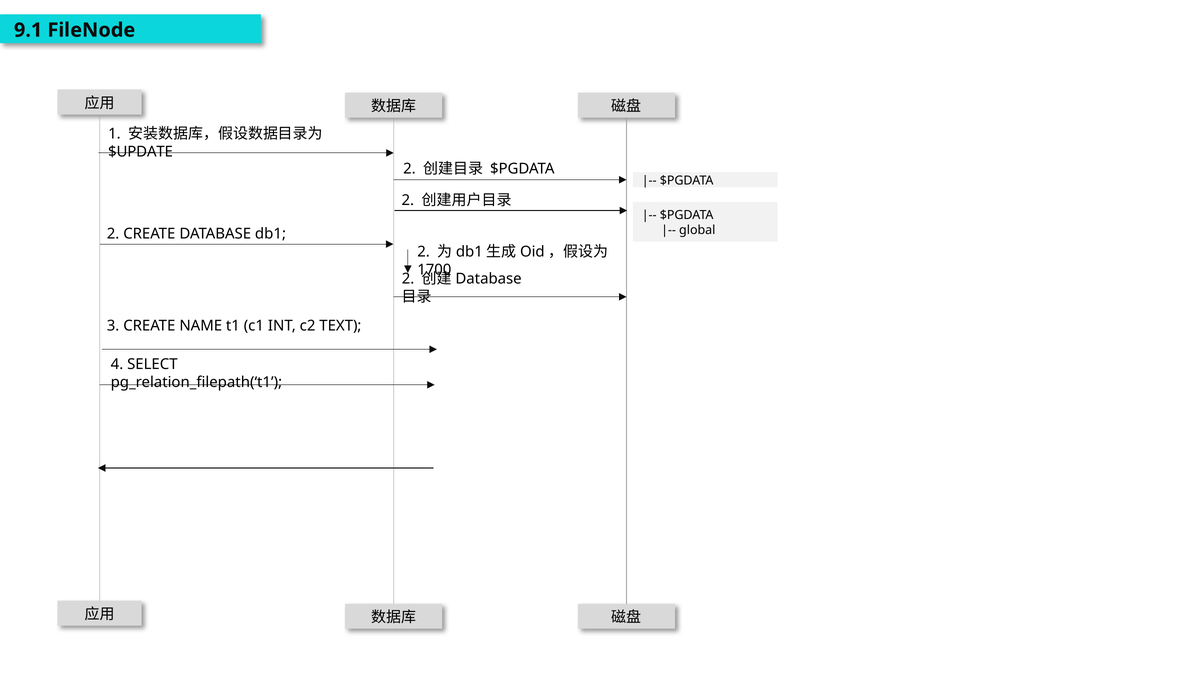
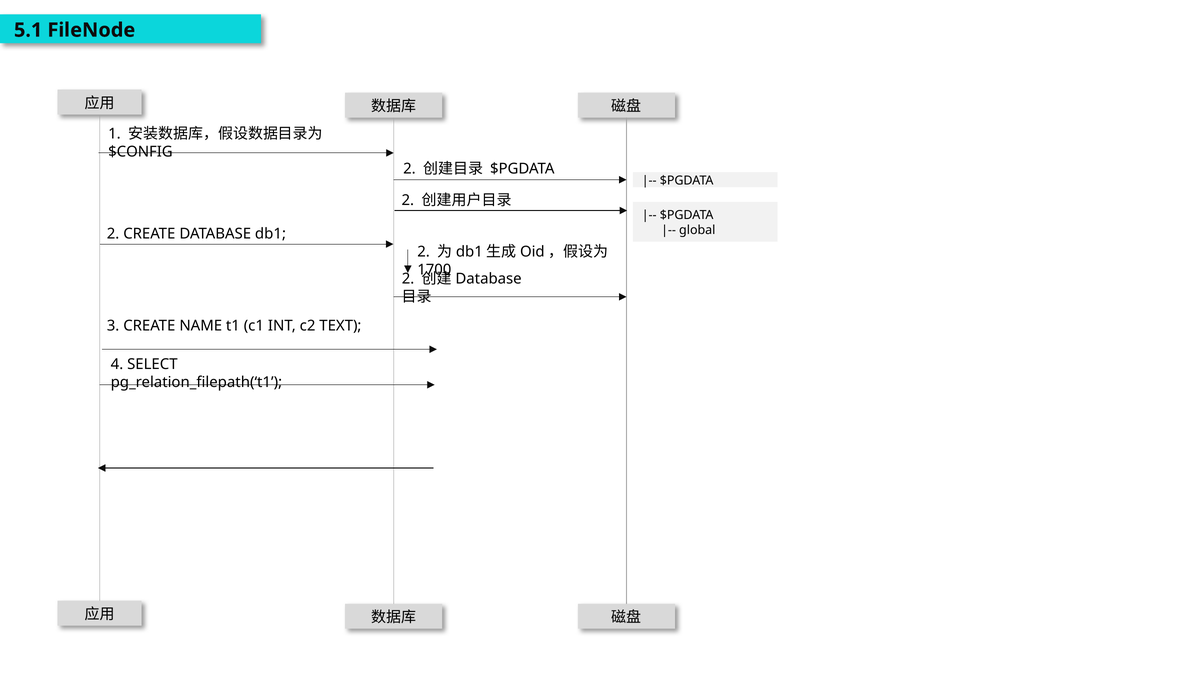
9.1: 9.1 -> 5.1
$UPDATE: $UPDATE -> $CONFIG
